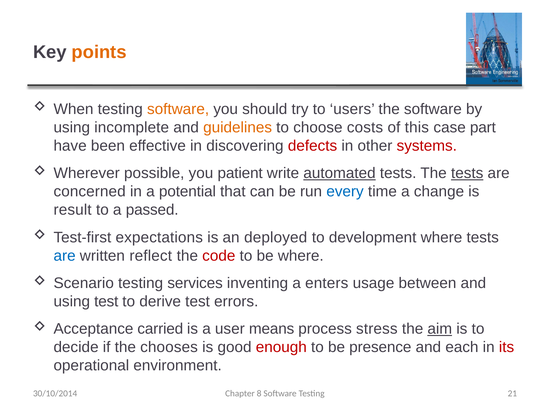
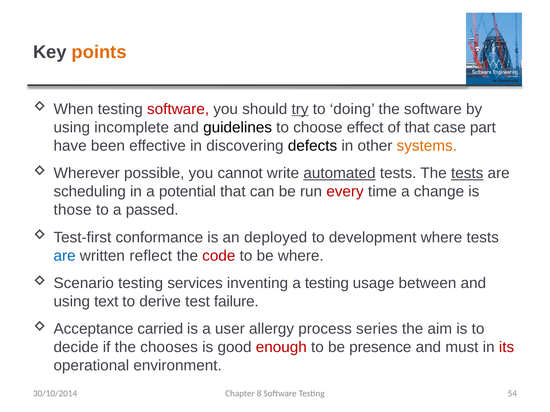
software at (178, 109) colour: orange -> red
try underline: none -> present
users: users -> doing
guidelines colour: orange -> black
costs: costs -> effect
of this: this -> that
defects colour: red -> black
systems colour: red -> orange
patient: patient -> cannot
concerned: concerned -> scheduling
every colour: blue -> red
result: result -> those
expectations: expectations -> conformance
a enters: enters -> testing
using test: test -> text
errors: errors -> failure
means: means -> allergy
stress: stress -> series
aim underline: present -> none
each: each -> must
21: 21 -> 54
